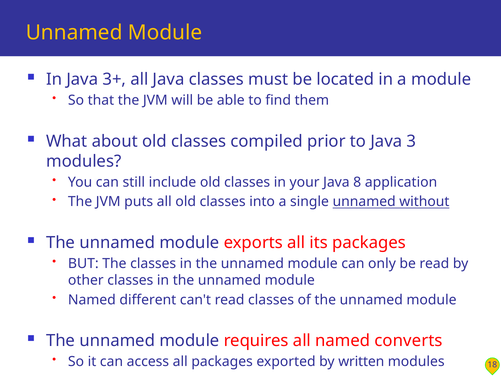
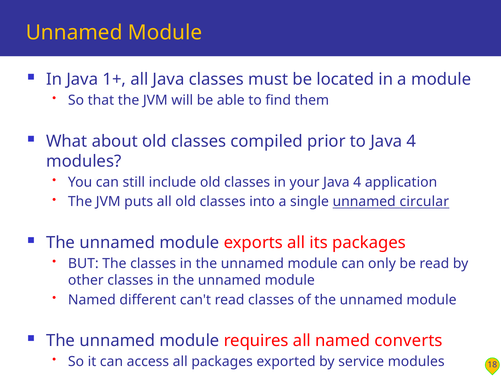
3+: 3+ -> 1+
to Java 3: 3 -> 4
your Java 8: 8 -> 4
without: without -> circular
written: written -> service
